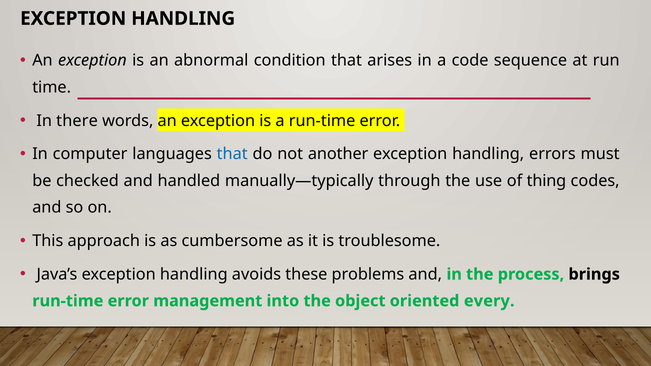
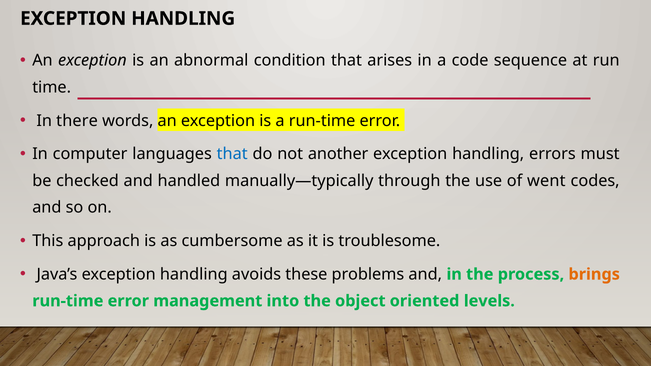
thing: thing -> went
brings colour: black -> orange
every: every -> levels
